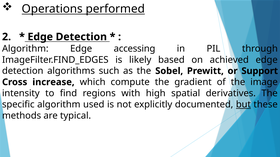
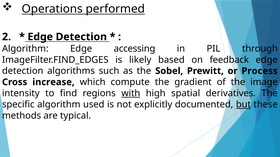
achieved: achieved -> feedback
Support: Support -> Process
with underline: none -> present
